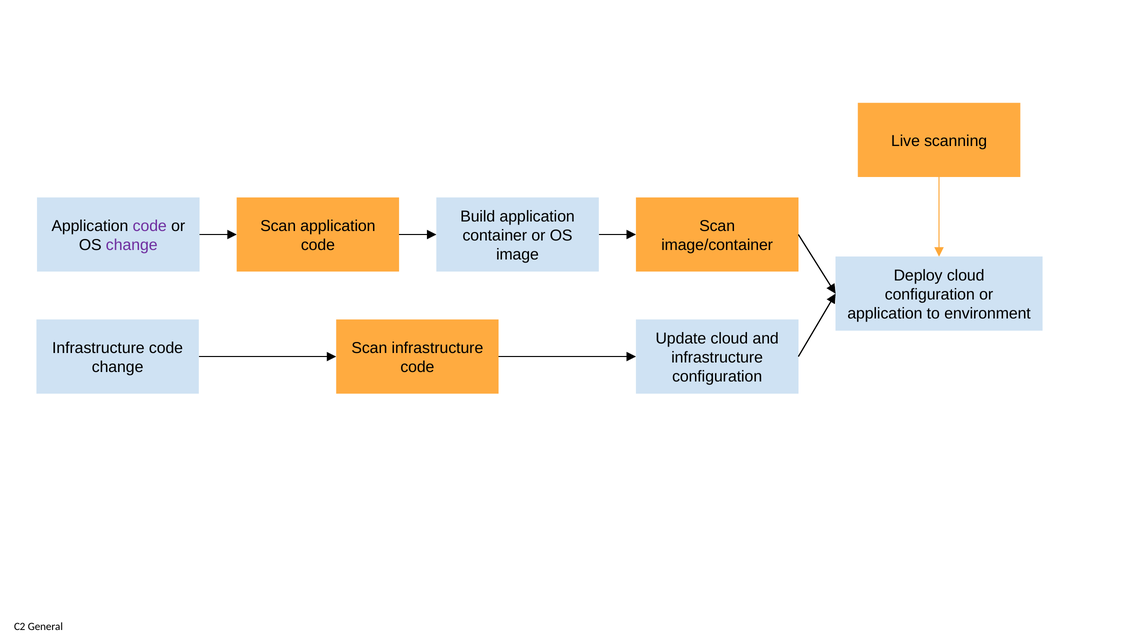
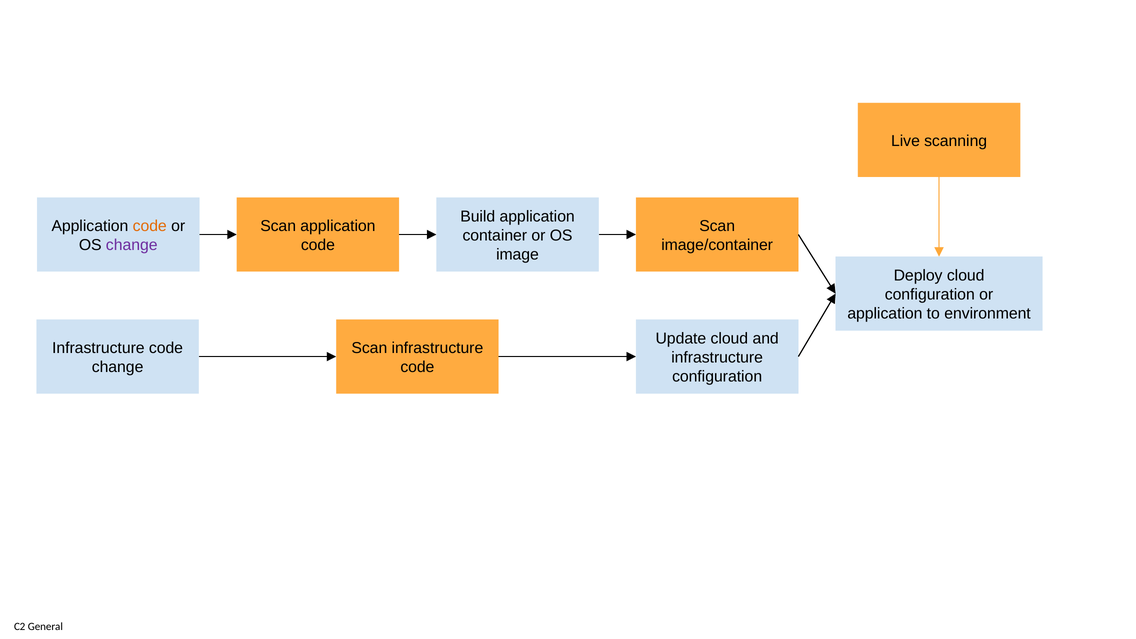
code at (150, 226) colour: purple -> orange
